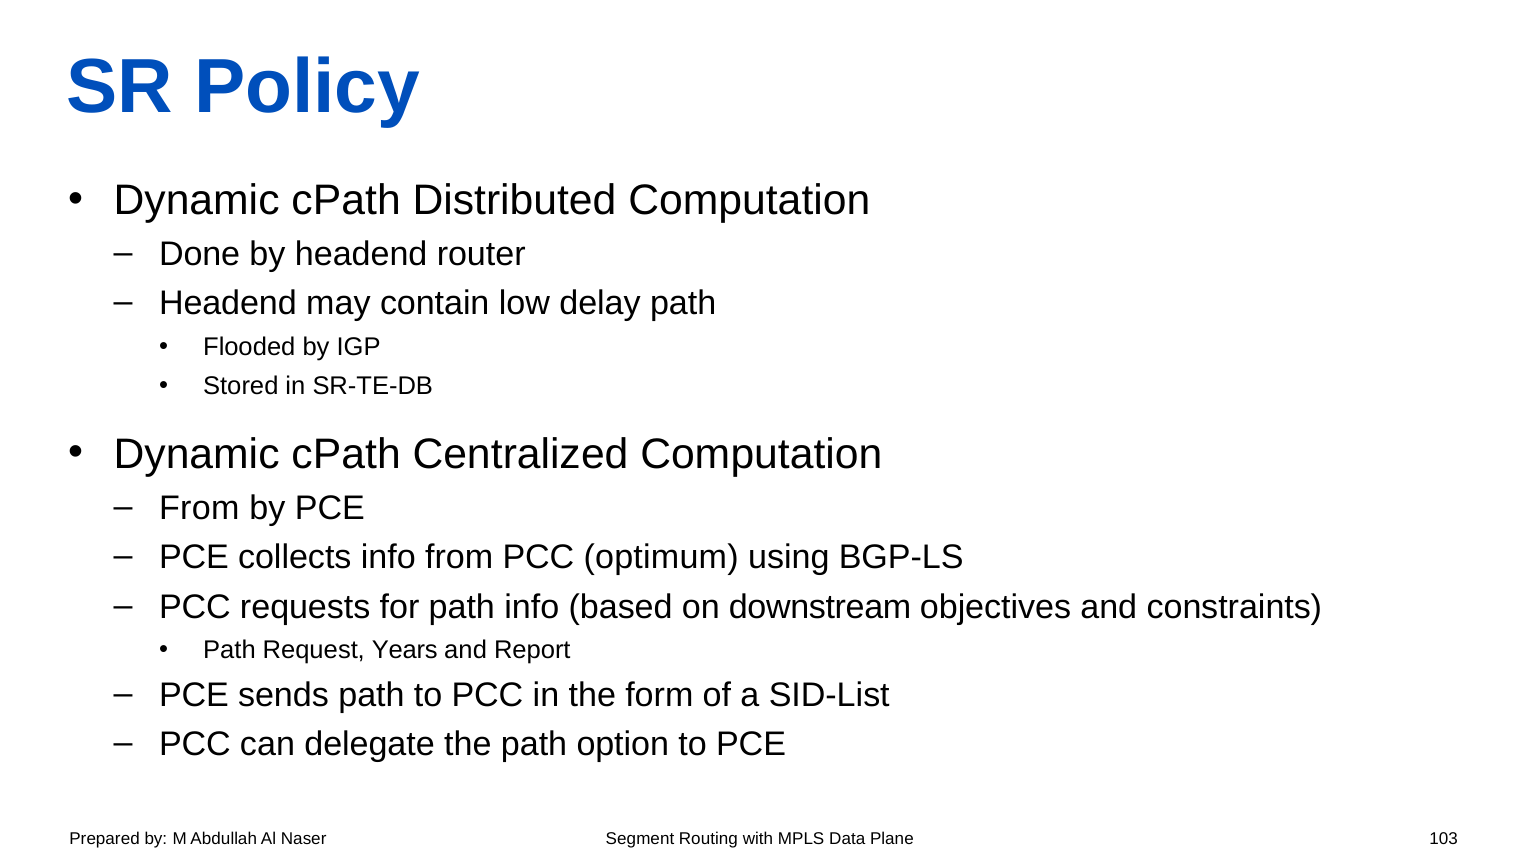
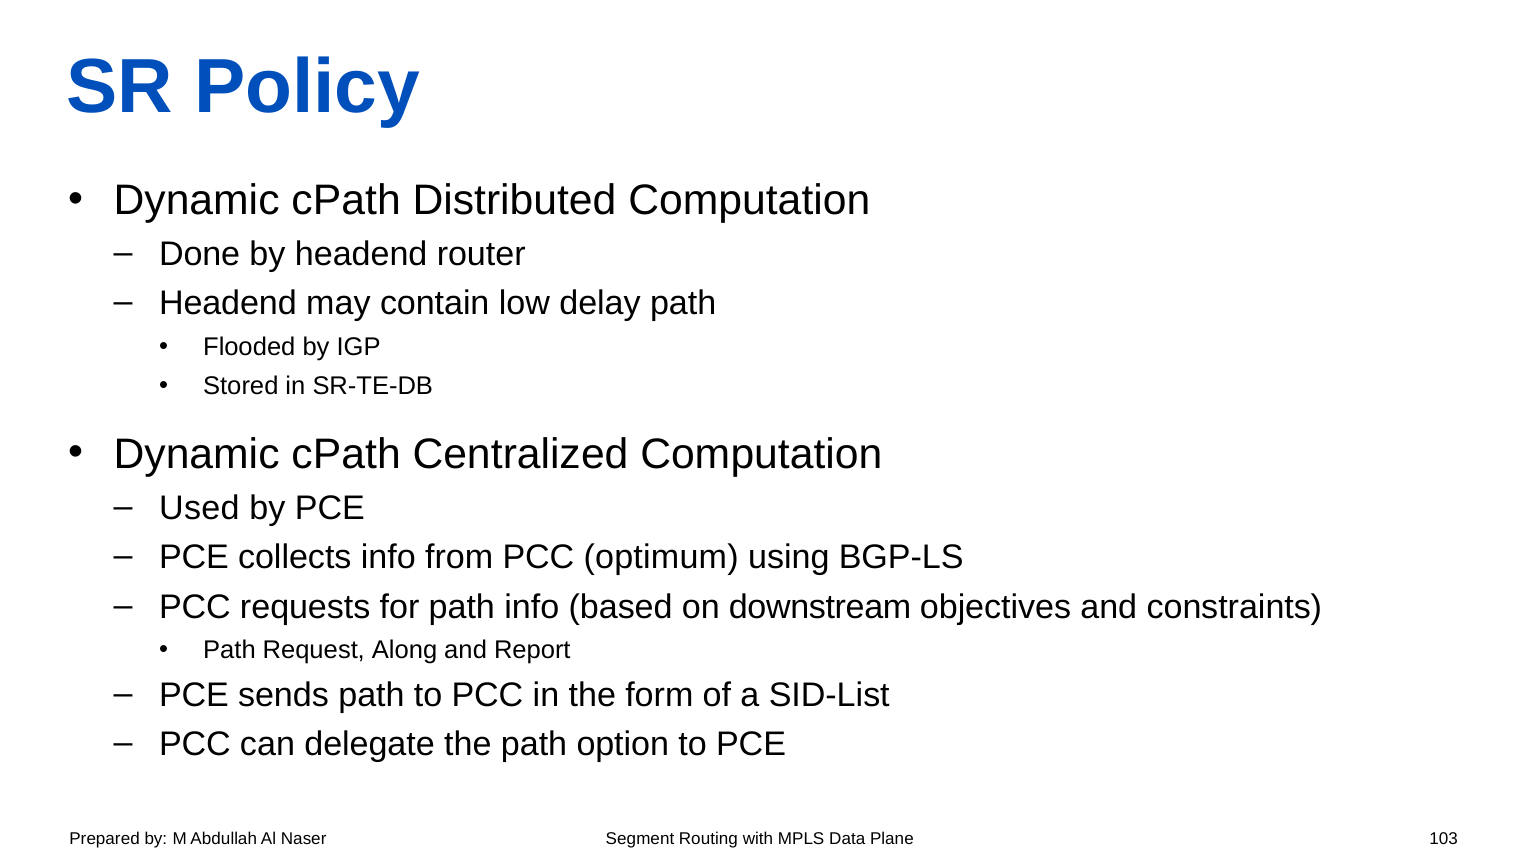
From at (199, 508): From -> Used
Years: Years -> Along
